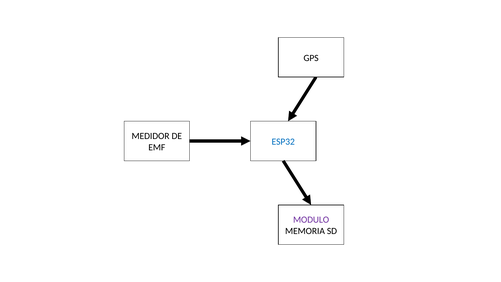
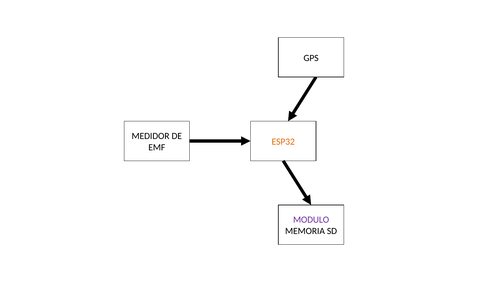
ESP32 colour: blue -> orange
